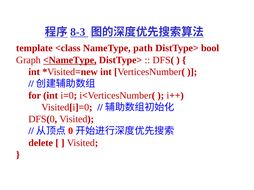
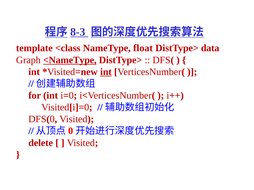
path: path -> float
bool: bool -> data
int at (106, 72) underline: none -> present
